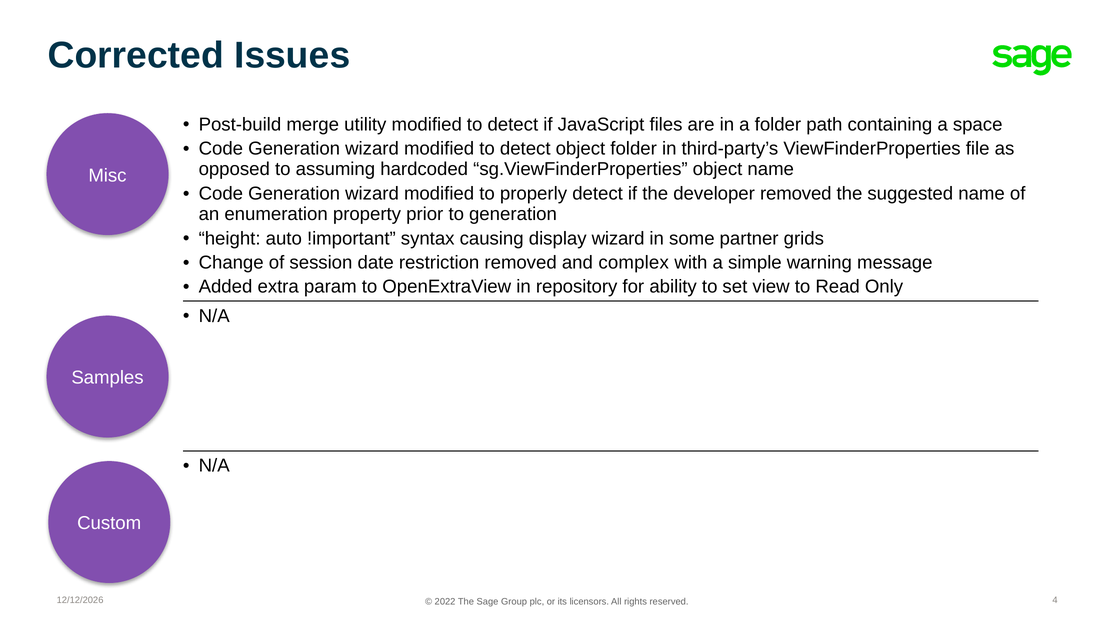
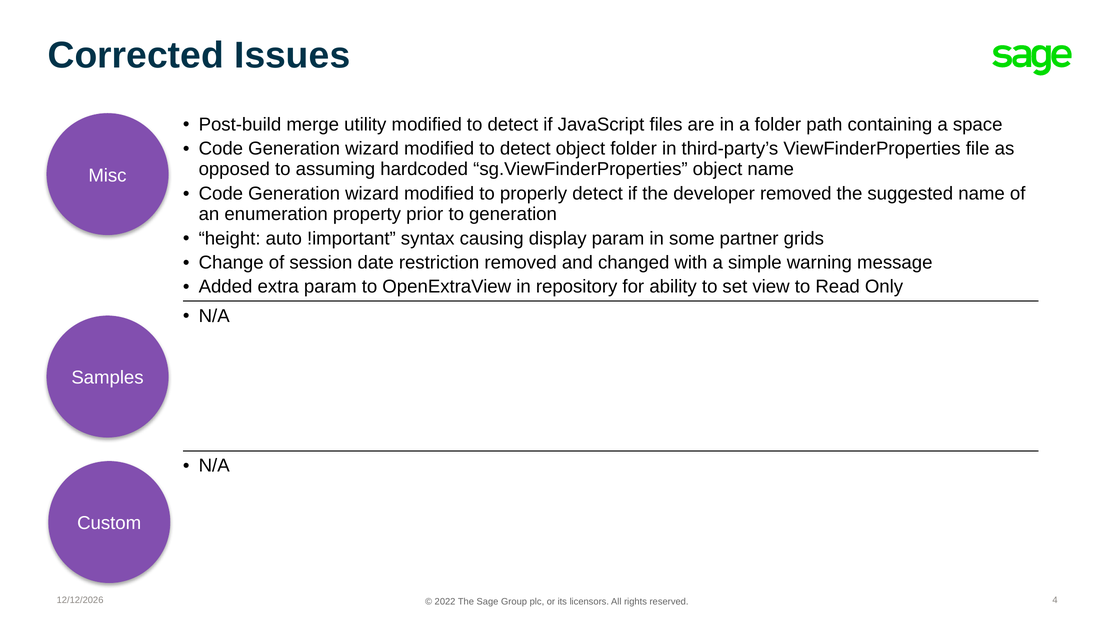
display wizard: wizard -> param
complex: complex -> changed
